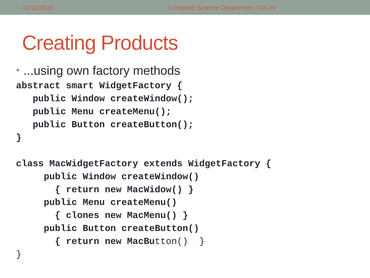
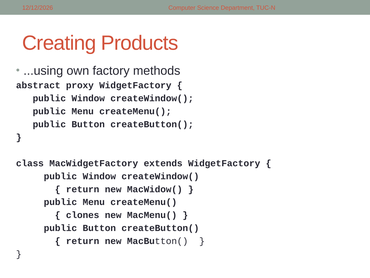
smart: smart -> proxy
